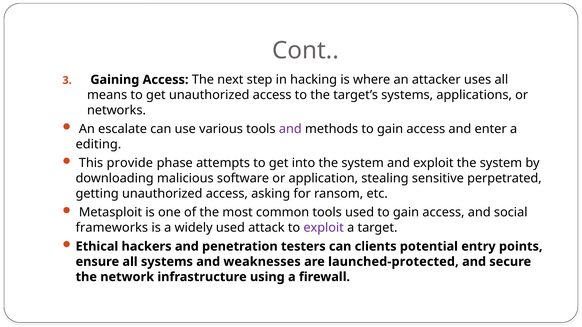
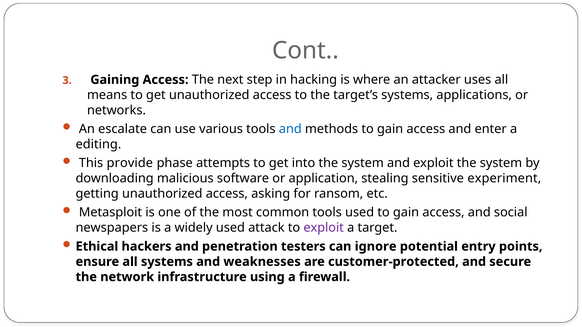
and at (290, 129) colour: purple -> blue
perpetrated: perpetrated -> experiment
frameworks: frameworks -> newspapers
clients: clients -> ignore
launched-protected: launched-protected -> customer-protected
